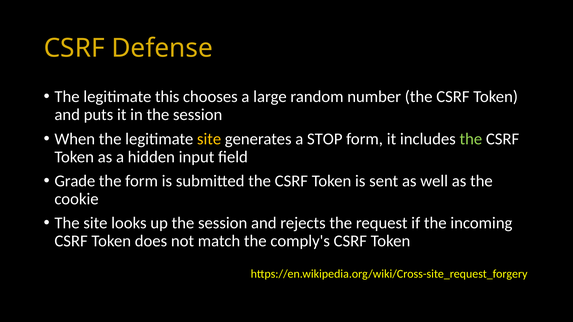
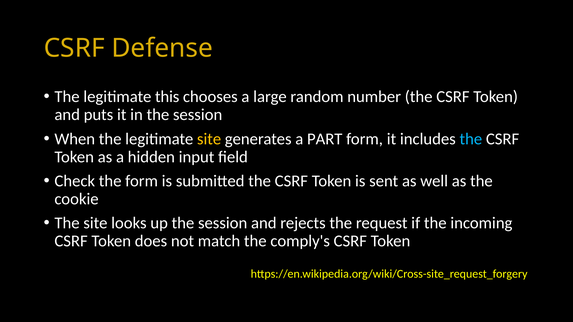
STOP: STOP -> PART
the at (471, 139) colour: light green -> light blue
Grade: Grade -> Check
